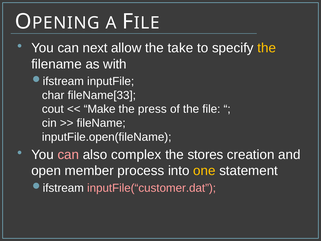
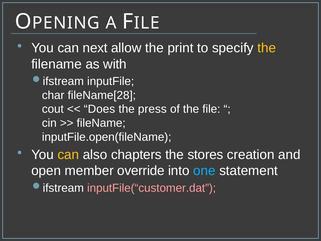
take: take -> print
fileName[33: fileName[33 -> fileName[28
Make: Make -> Does
can at (68, 155) colour: pink -> yellow
complex: complex -> chapters
process: process -> override
one colour: yellow -> light blue
